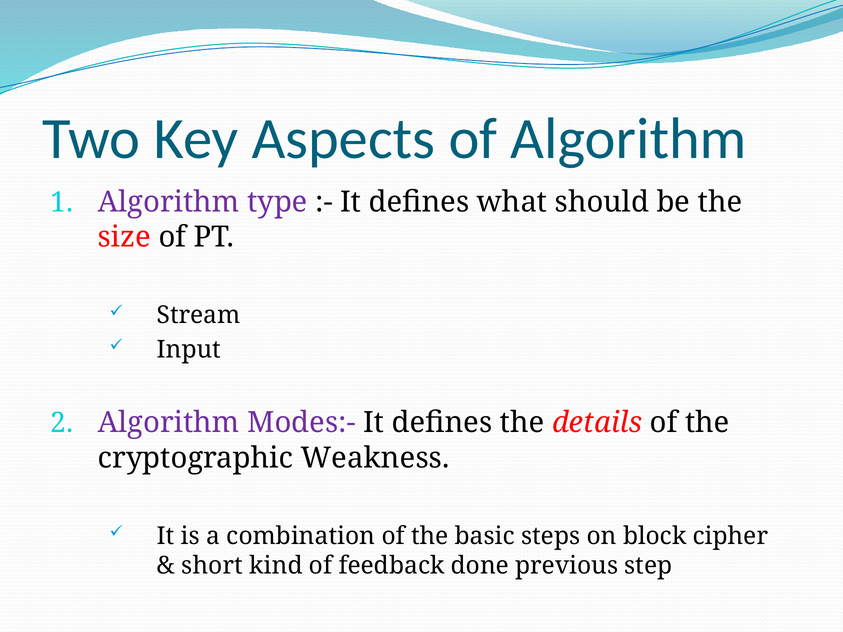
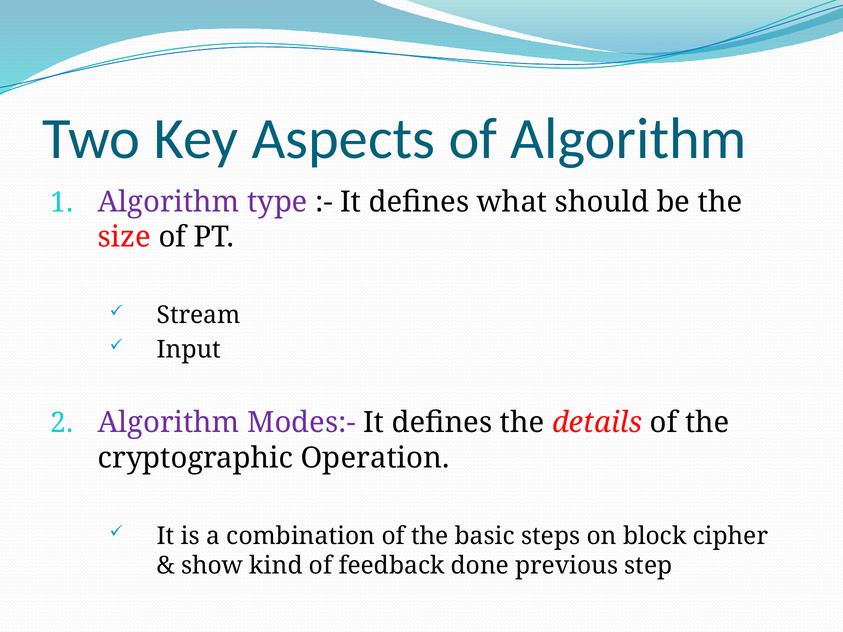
Weakness: Weakness -> Operation
short: short -> show
